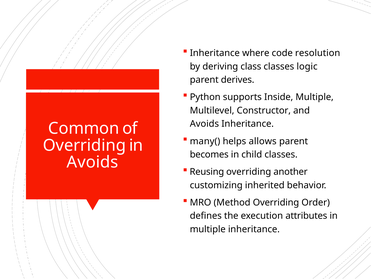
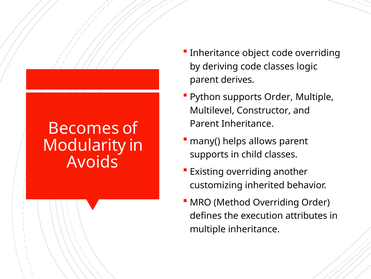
where: where -> object
code resolution: resolution -> overriding
deriving class: class -> code
supports Inside: Inside -> Order
Avoids at (204, 124): Avoids -> Parent
Common: Common -> Becomes
Overriding at (84, 145): Overriding -> Modularity
becomes at (209, 154): becomes -> supports
Reusing: Reusing -> Existing
